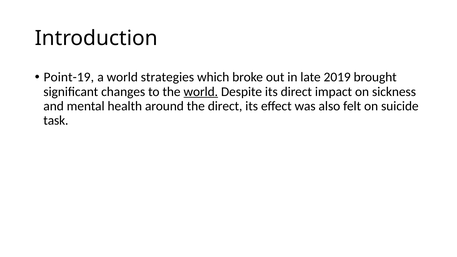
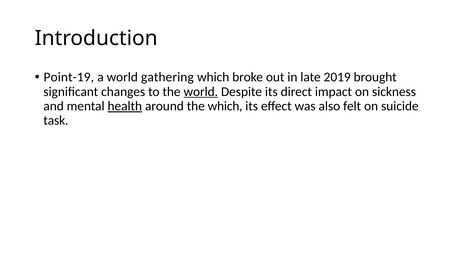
strategies: strategies -> gathering
health underline: none -> present
the direct: direct -> which
